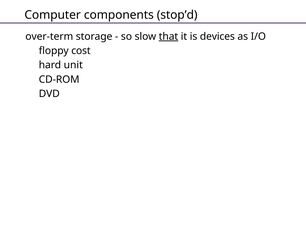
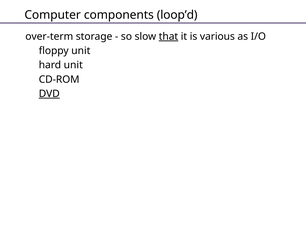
stop’d: stop’d -> loop’d
devices: devices -> various
floppy cost: cost -> unit
DVD underline: none -> present
